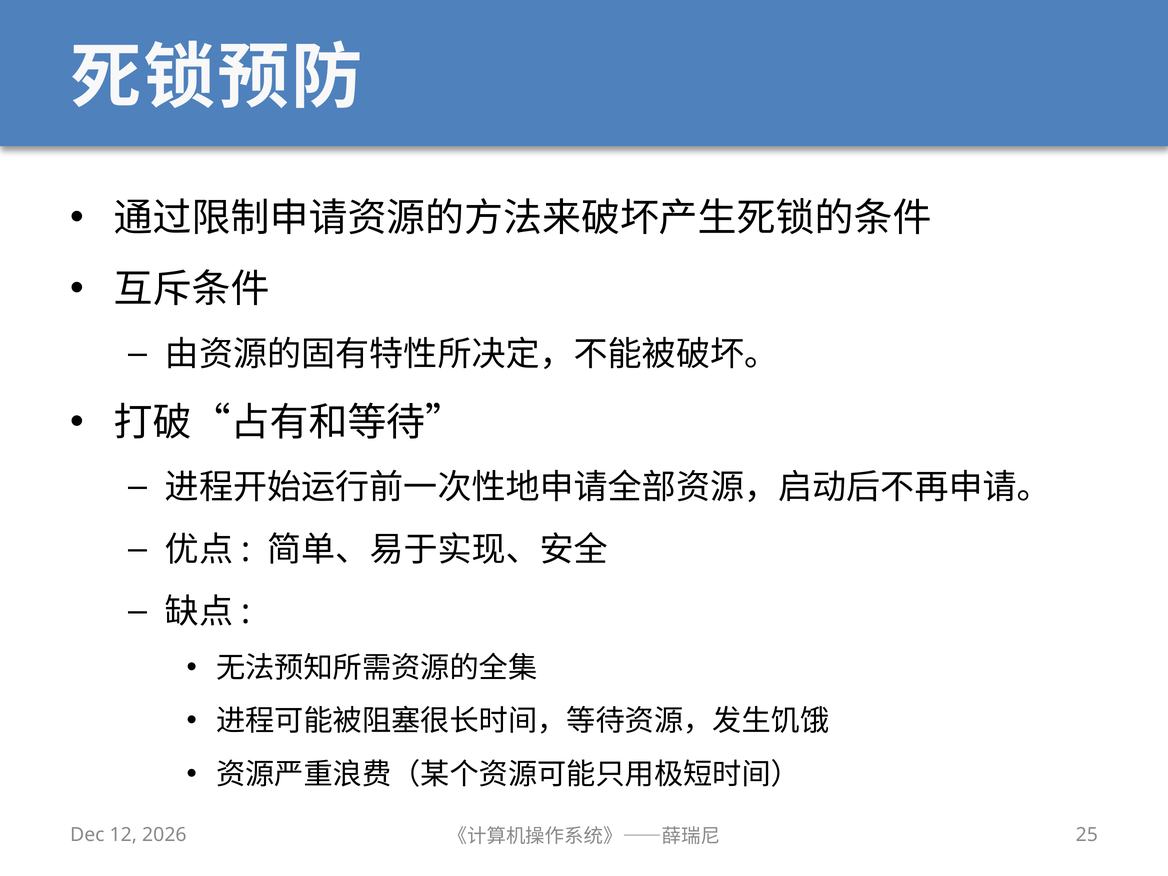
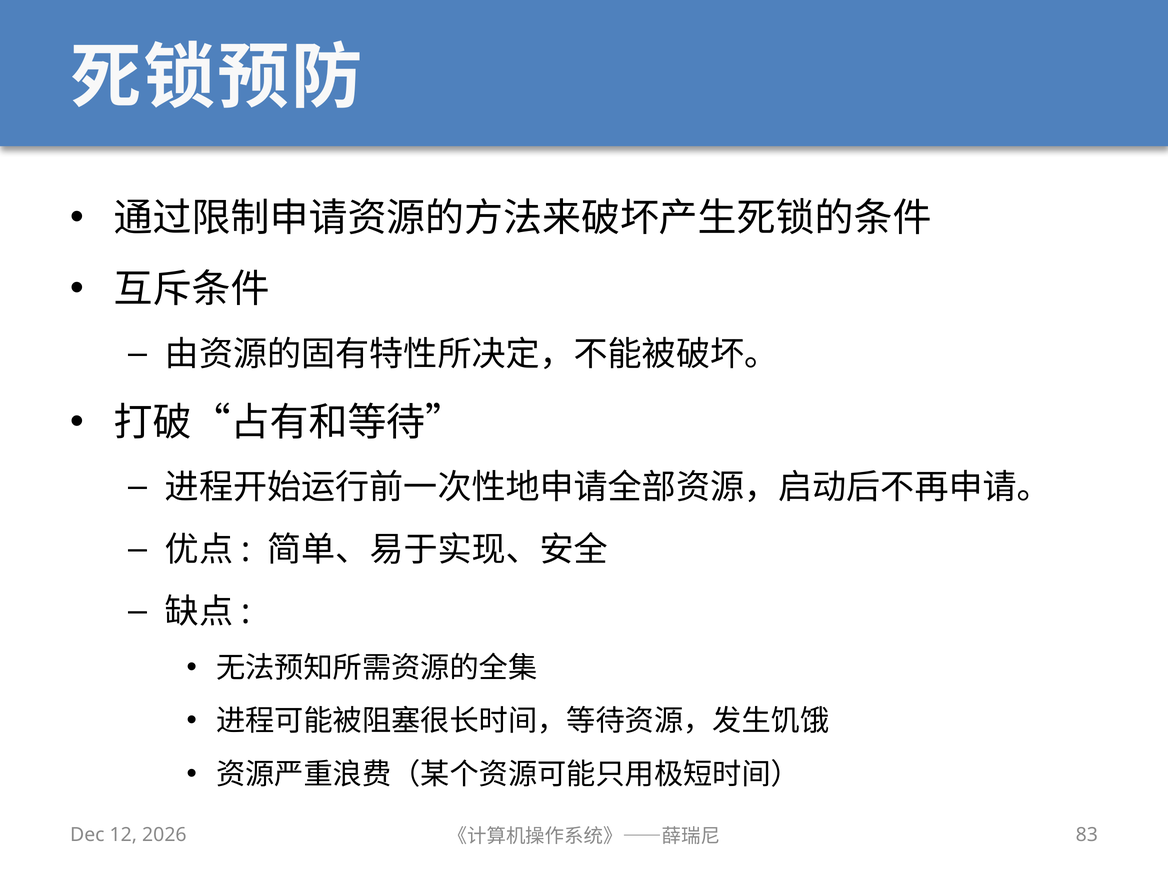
25: 25 -> 83
